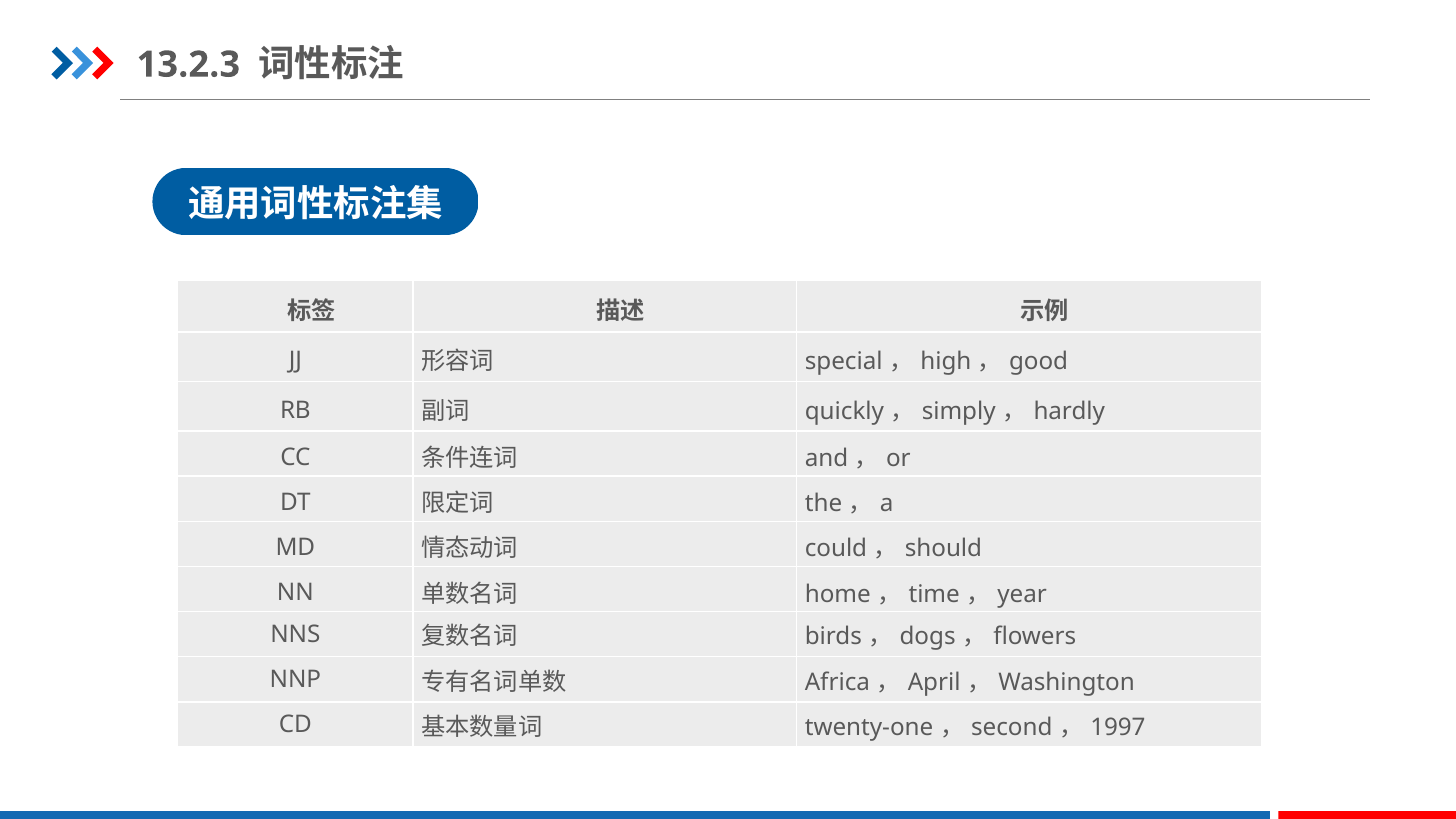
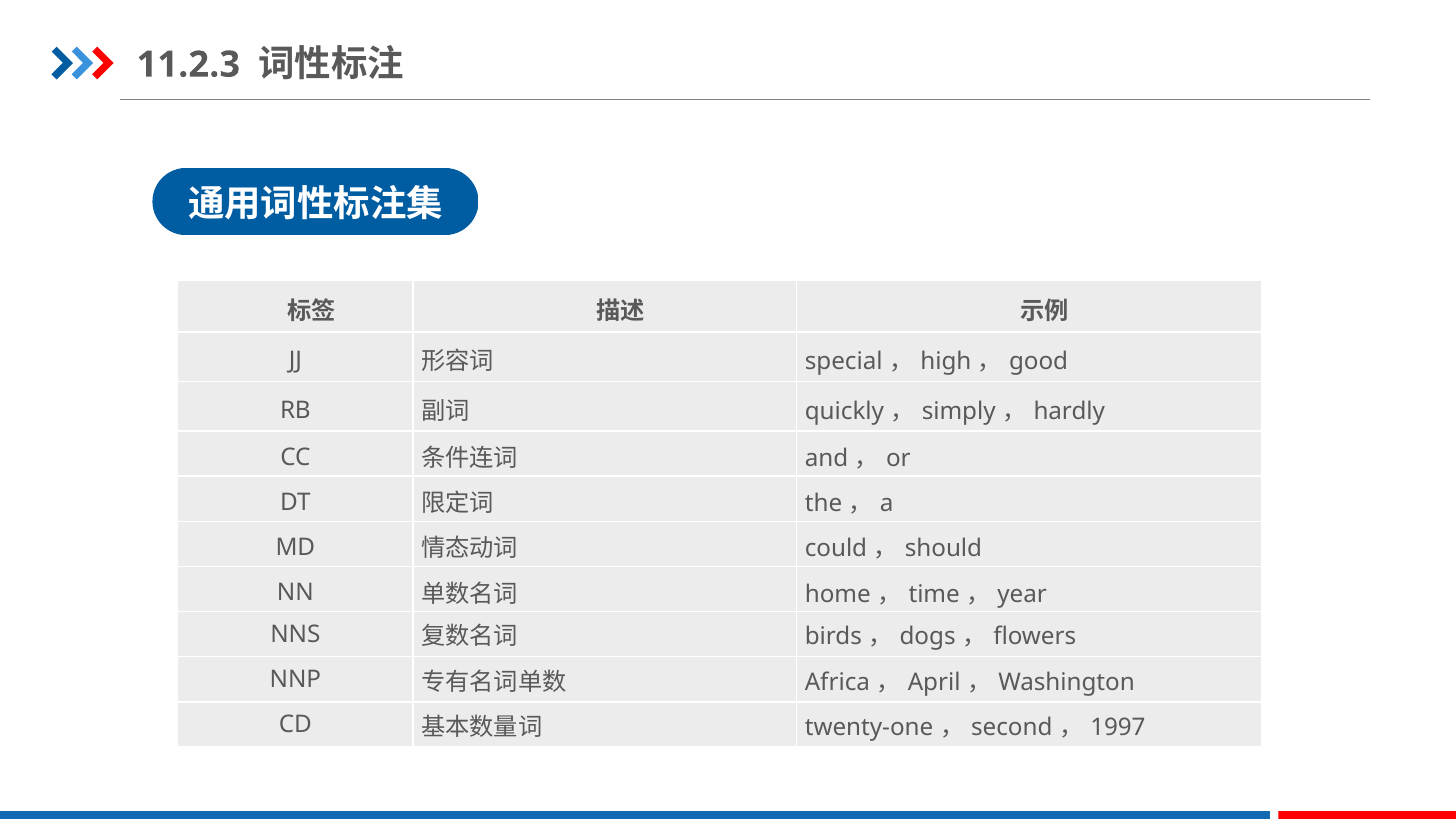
13.2.3: 13.2.3 -> 11.2.3
